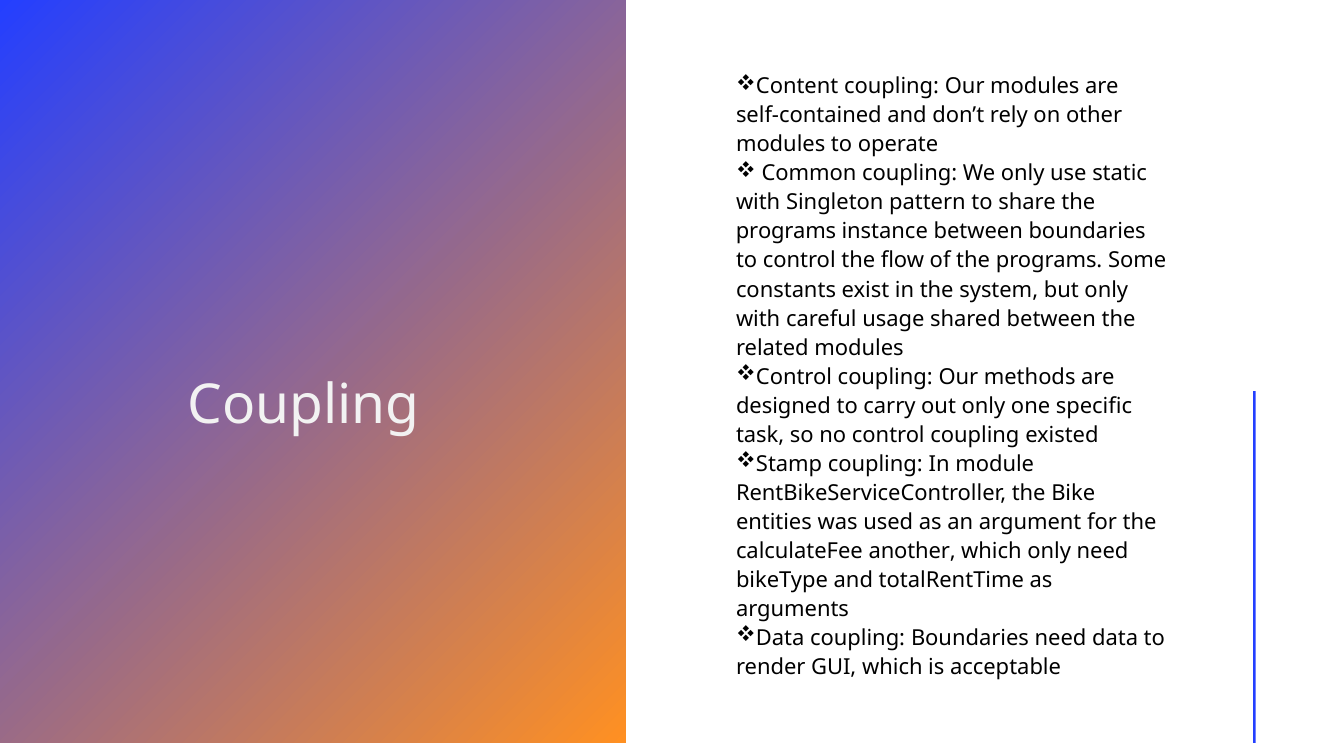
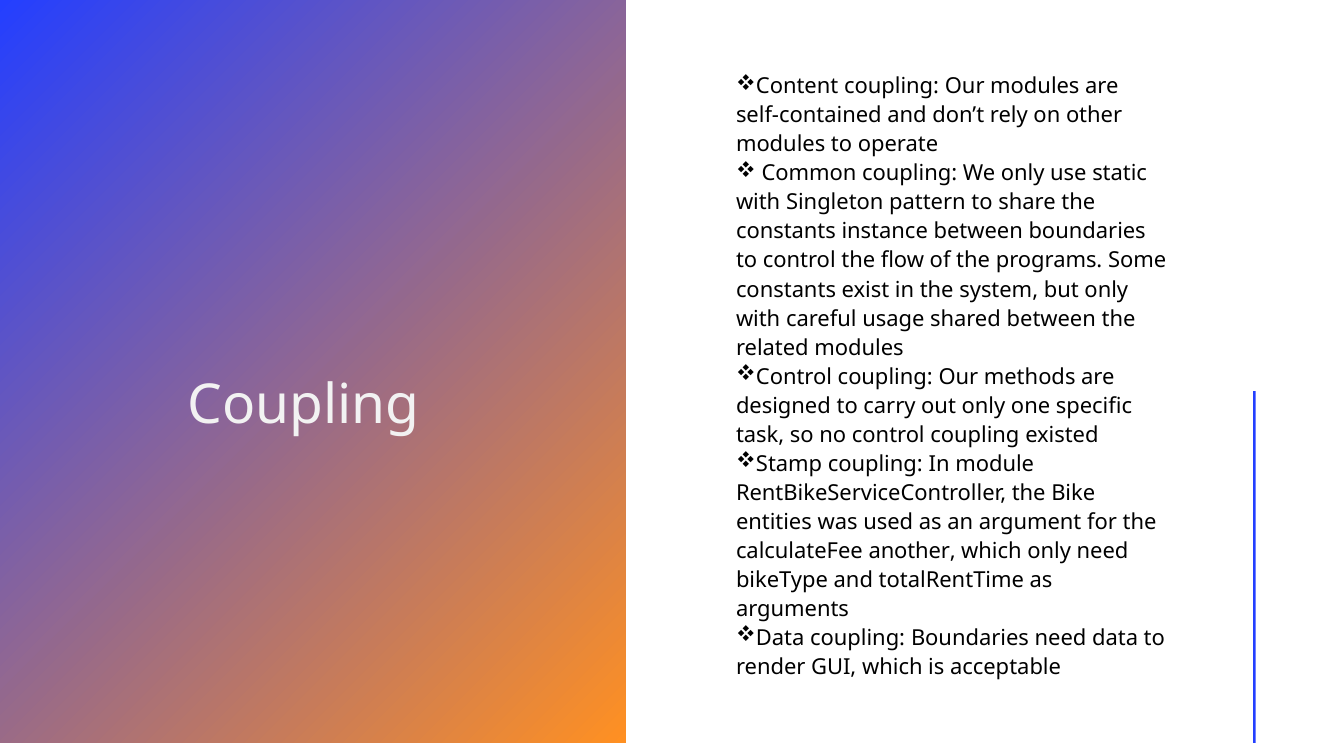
programs at (786, 232): programs -> constants
